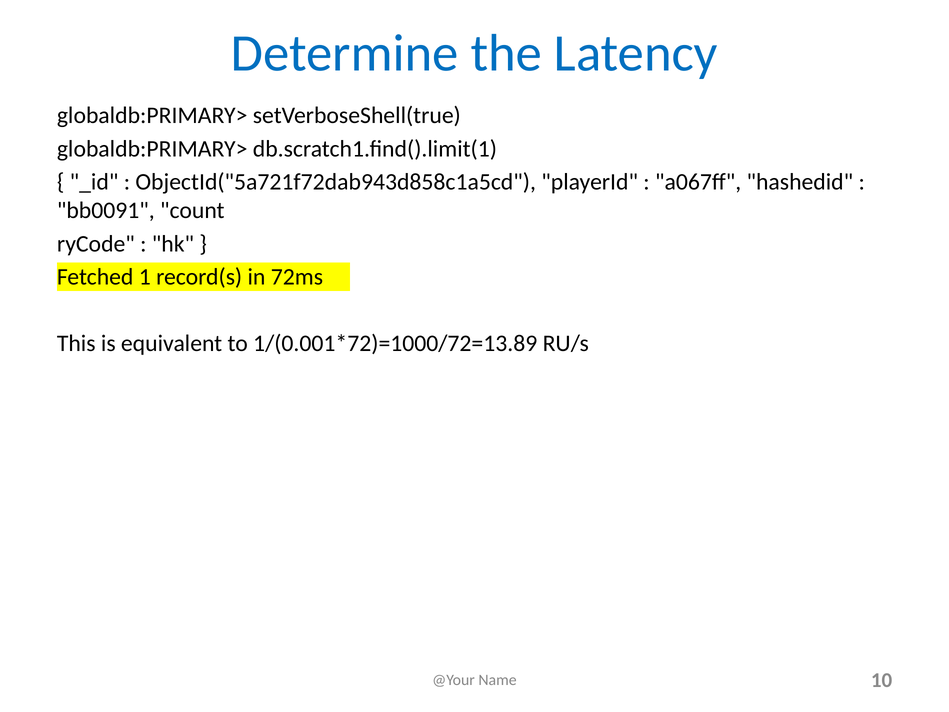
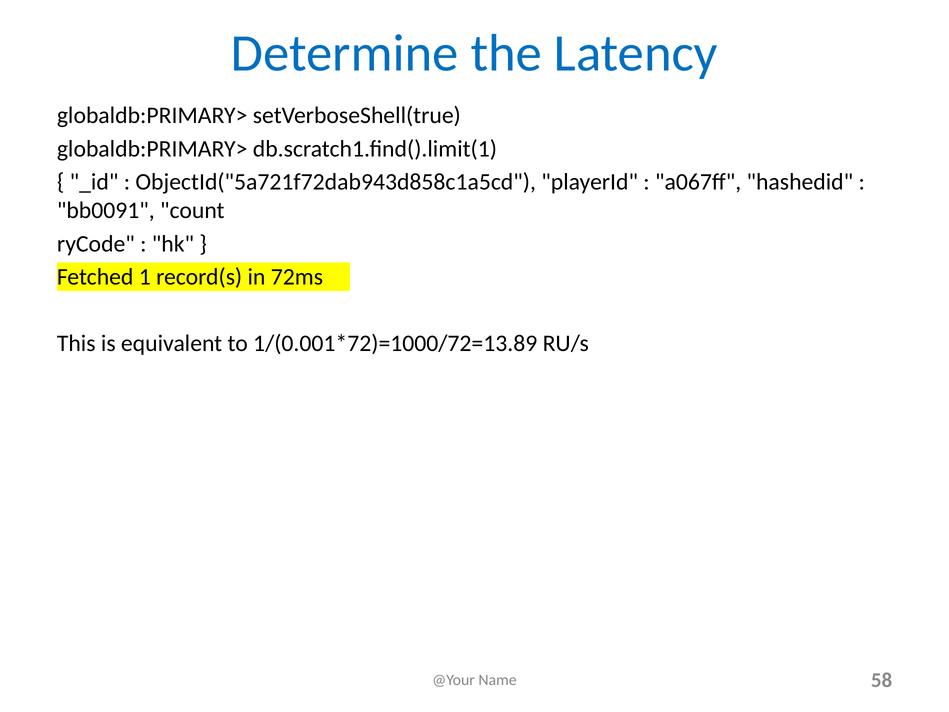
10: 10 -> 58
